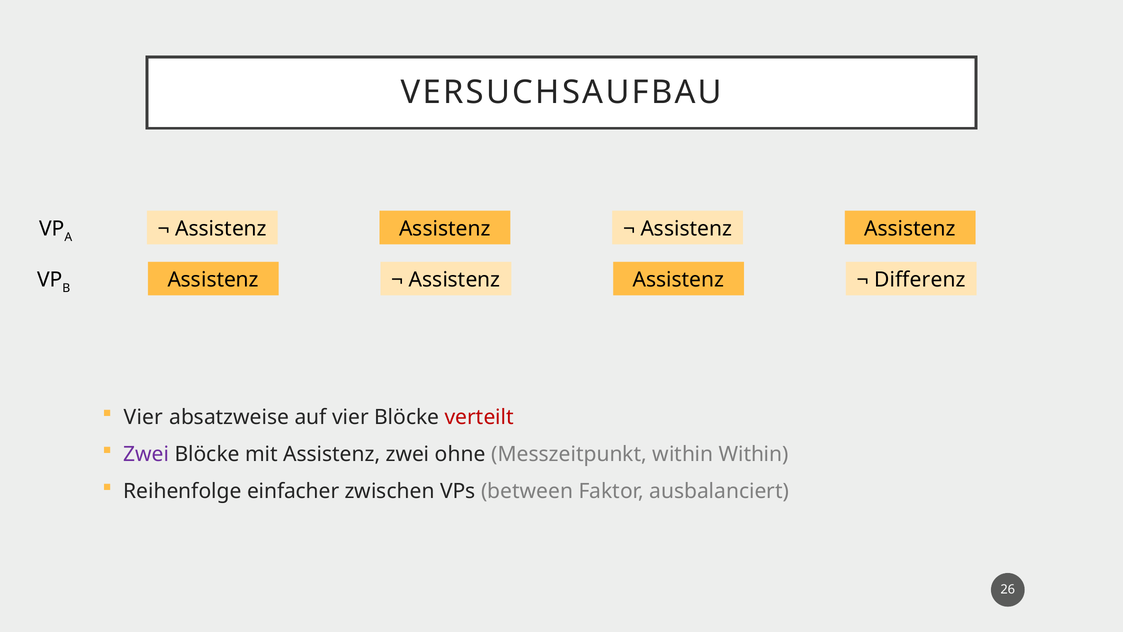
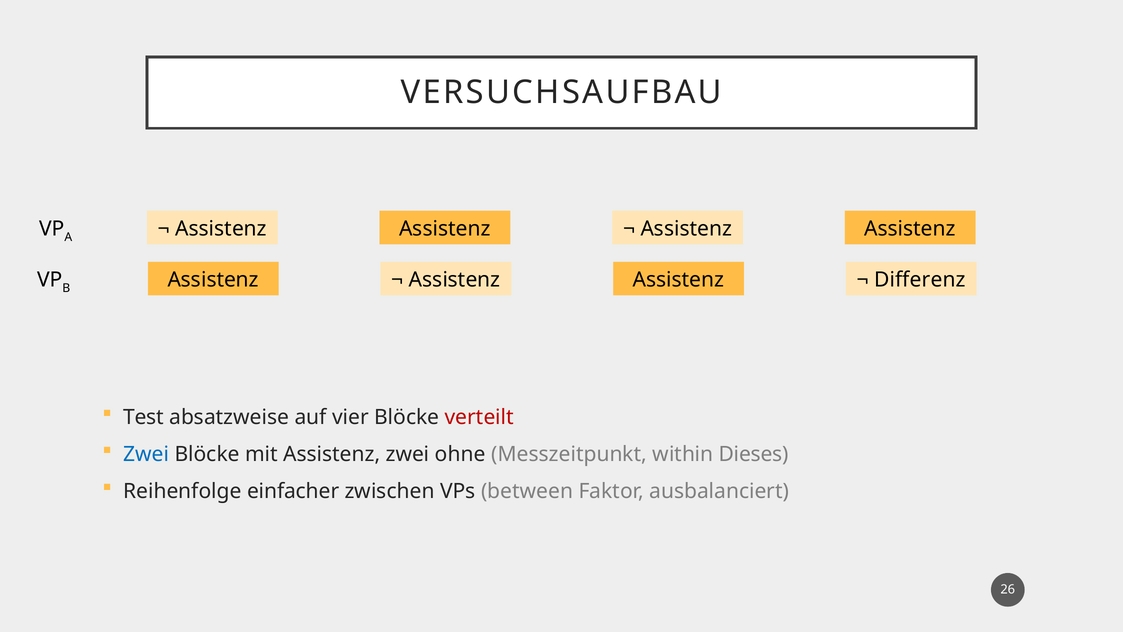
Vier at (143, 417): Vier -> Test
Zwei at (146, 454) colour: purple -> blue
within Within: Within -> Dieses
